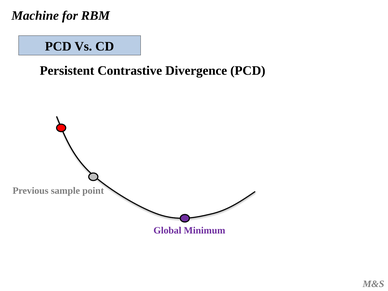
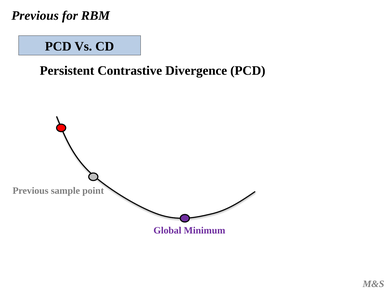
Machine at (35, 16): Machine -> Previous
